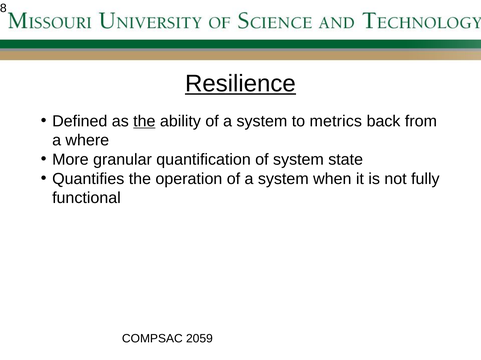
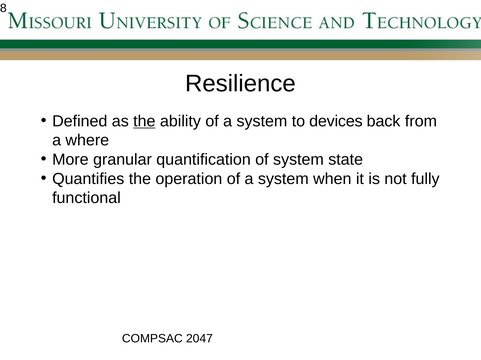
Resilience underline: present -> none
metrics: metrics -> devices
2059: 2059 -> 2047
